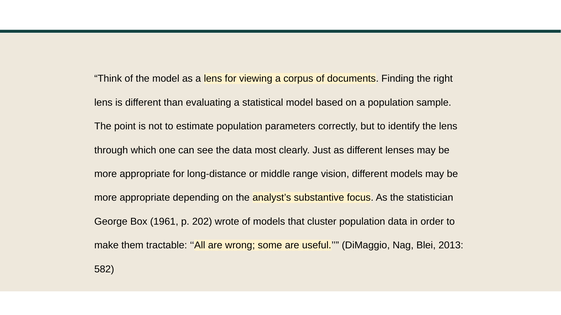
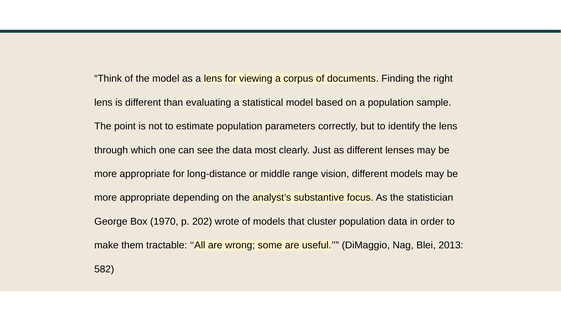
1961: 1961 -> 1970
